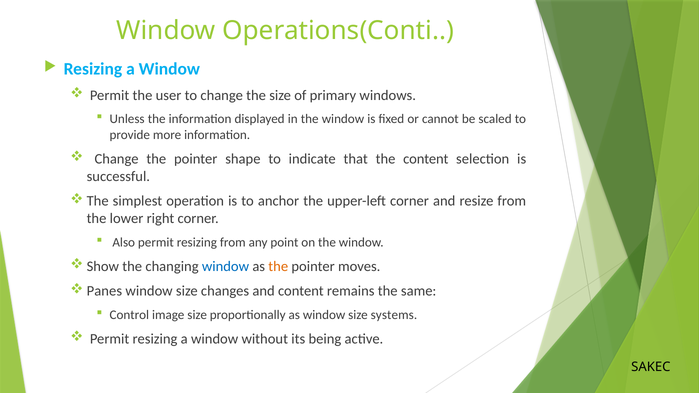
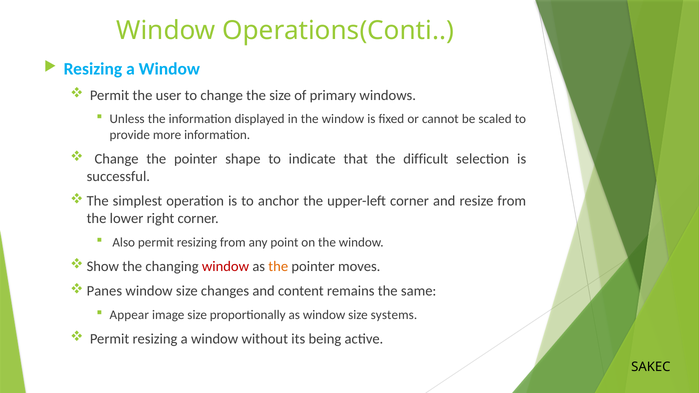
the content: content -> difficult
window at (225, 266) colour: blue -> red
Control: Control -> Appear
